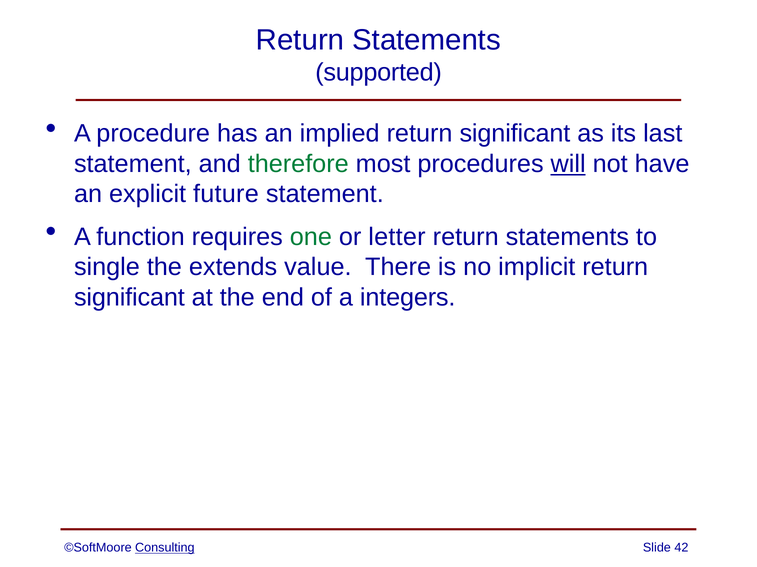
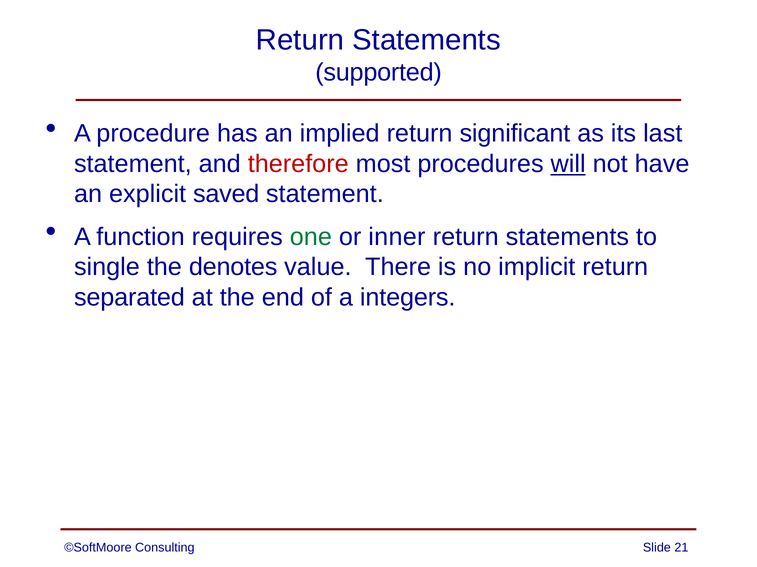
therefore colour: green -> red
future: future -> saved
letter: letter -> inner
extends: extends -> denotes
significant at (129, 298): significant -> separated
Consulting underline: present -> none
42: 42 -> 21
